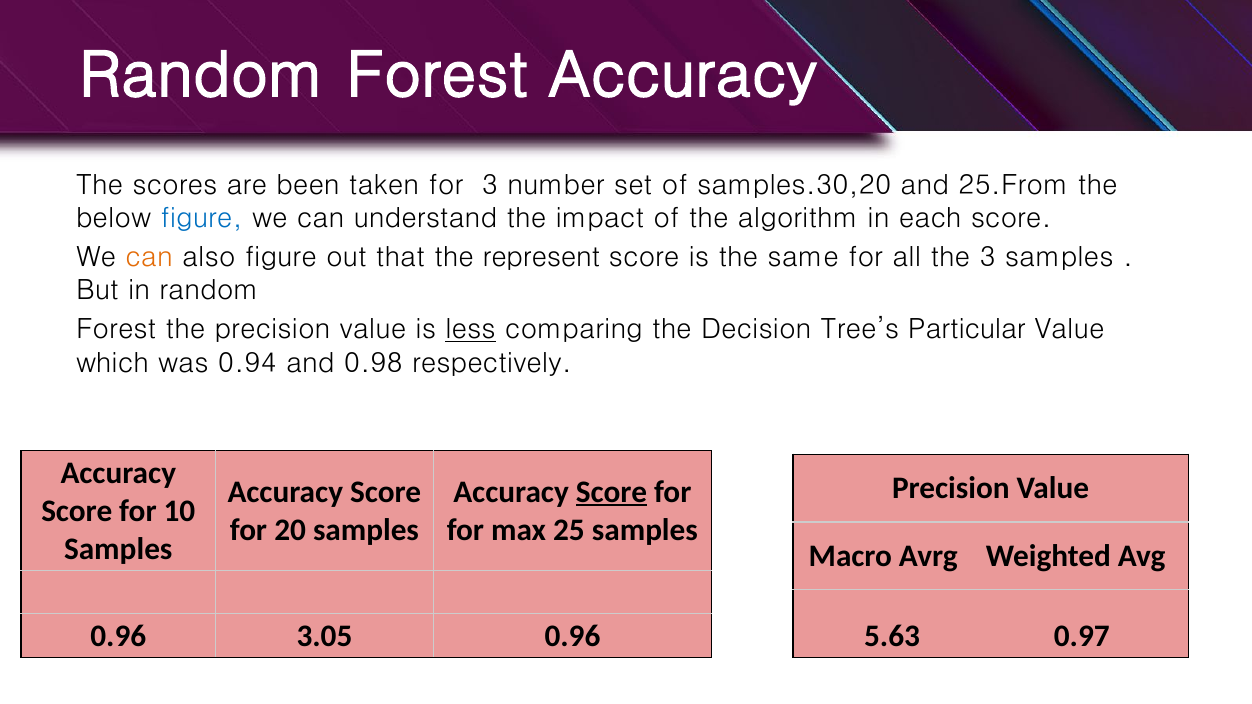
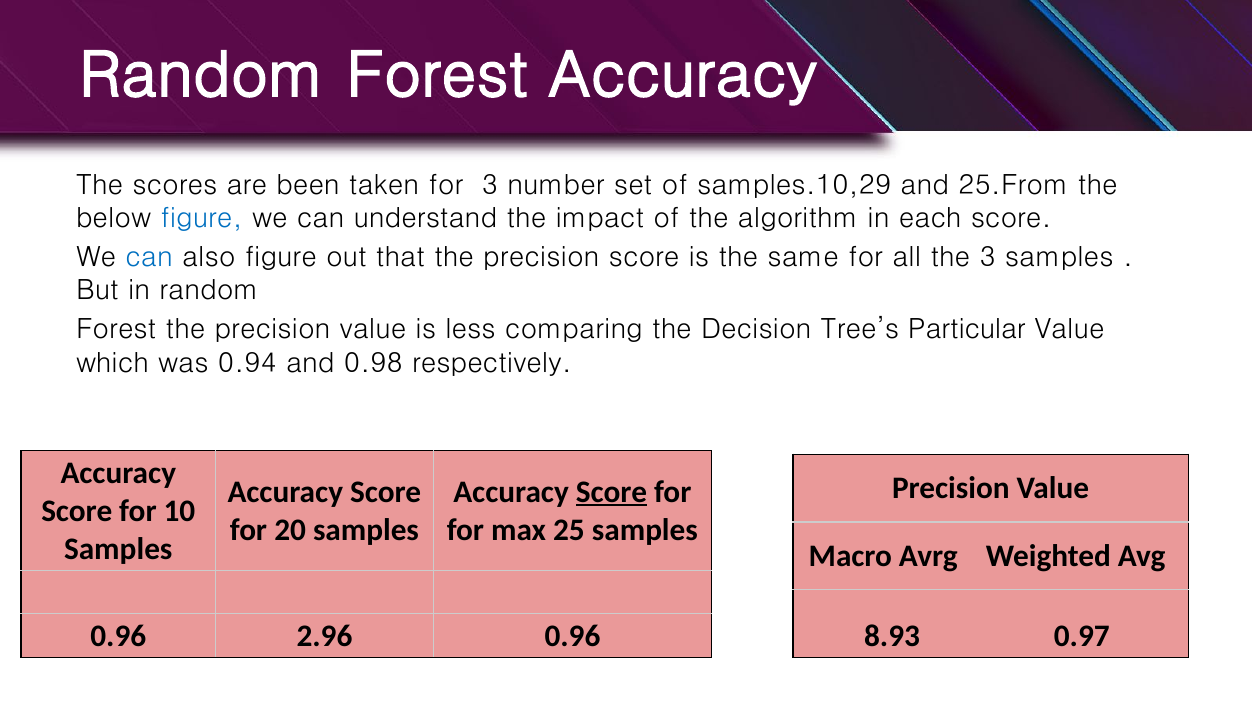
samples.30,20: samples.30,20 -> samples.10,29
can at (149, 258) colour: orange -> blue
that the represent: represent -> precision
less underline: present -> none
3.05: 3.05 -> 2.96
5.63: 5.63 -> 8.93
